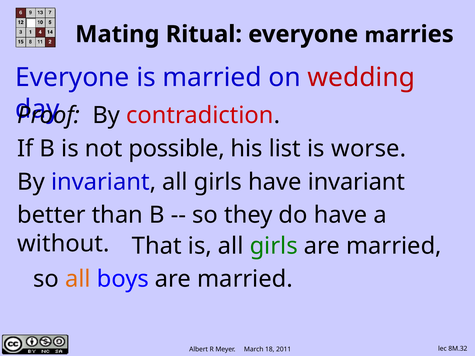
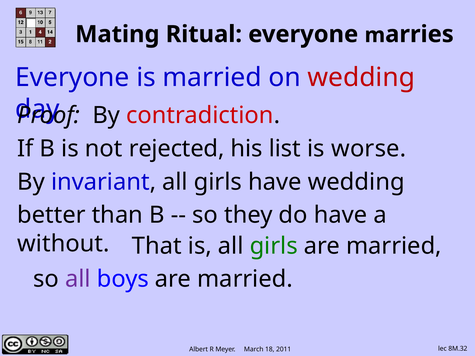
possible: possible -> rejected
have invariant: invariant -> wedding
all at (78, 279) colour: orange -> purple
